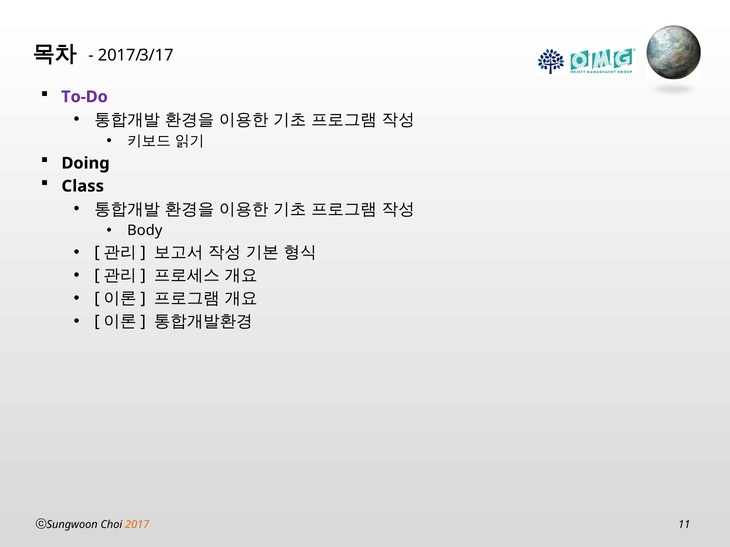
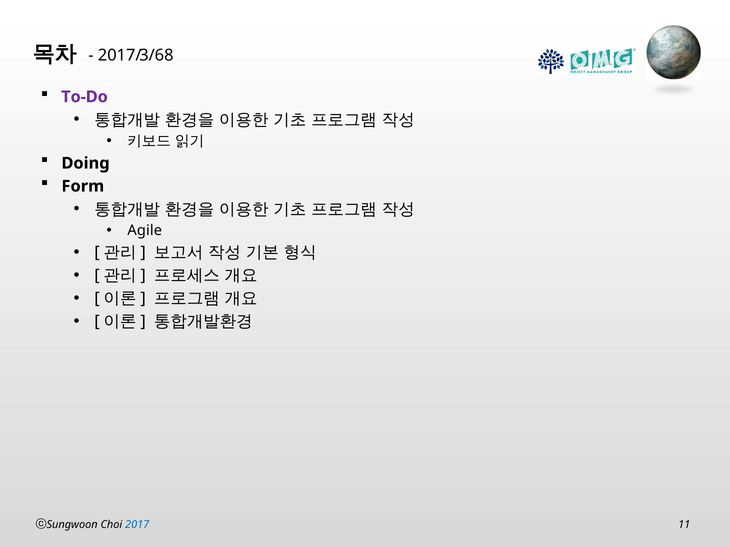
3/17: 3/17 -> 3/68
Class: Class -> Form
Body: Body -> Agile
2017 colour: orange -> blue
